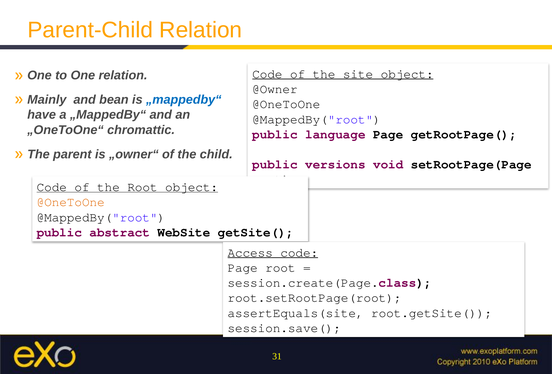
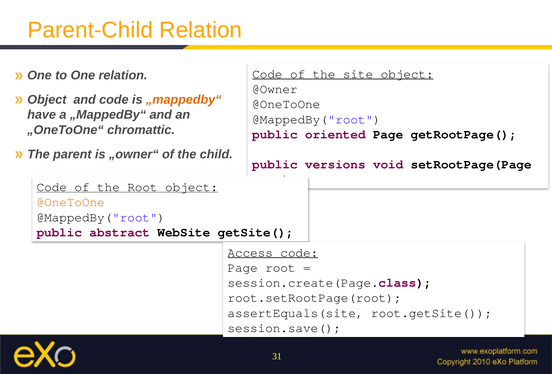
Mainly at (47, 100): Mainly -> Object
and bean: bean -> code
„mappedby“ at (184, 100) colour: blue -> orange
language: language -> oriented
